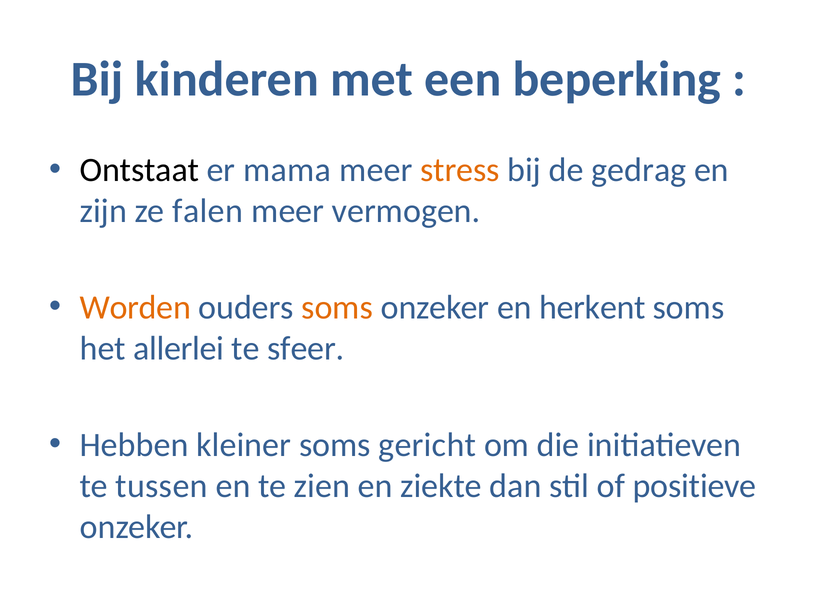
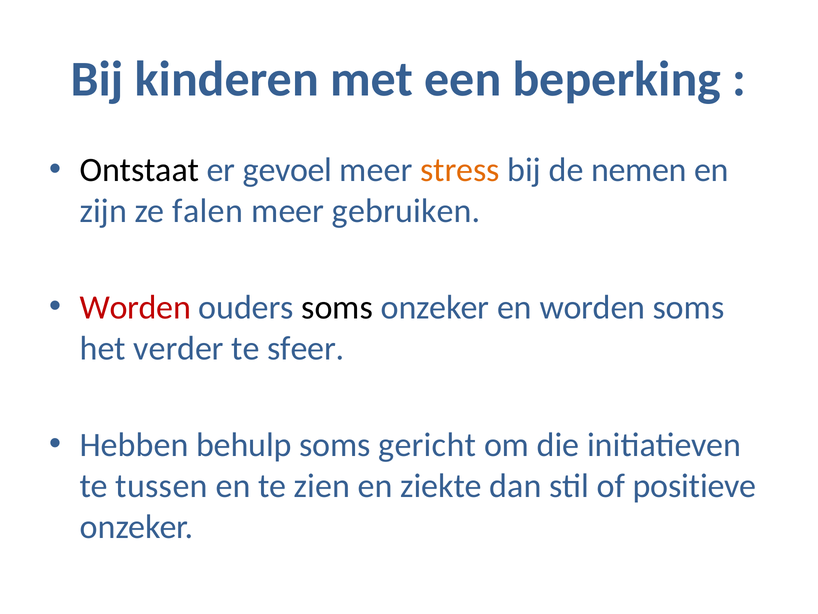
mama: mama -> gevoel
gedrag: gedrag -> nemen
vermogen: vermogen -> gebruiken
Worden at (135, 307) colour: orange -> red
soms at (337, 307) colour: orange -> black
en herkent: herkent -> worden
allerlei: allerlei -> verder
kleiner: kleiner -> behulp
